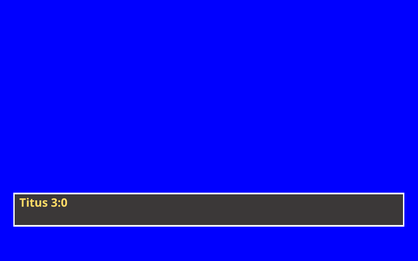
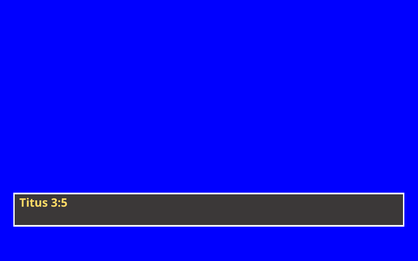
3:0: 3:0 -> 3:5
